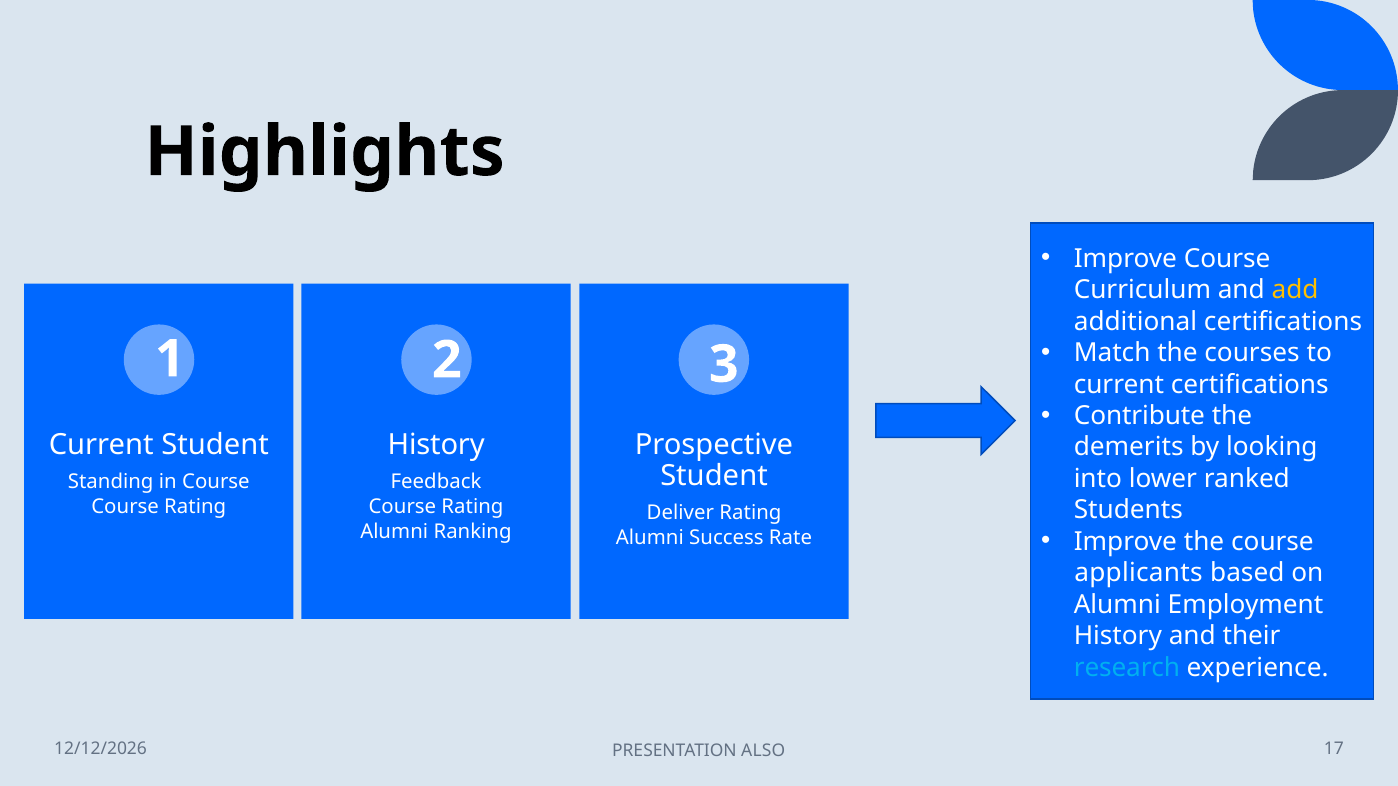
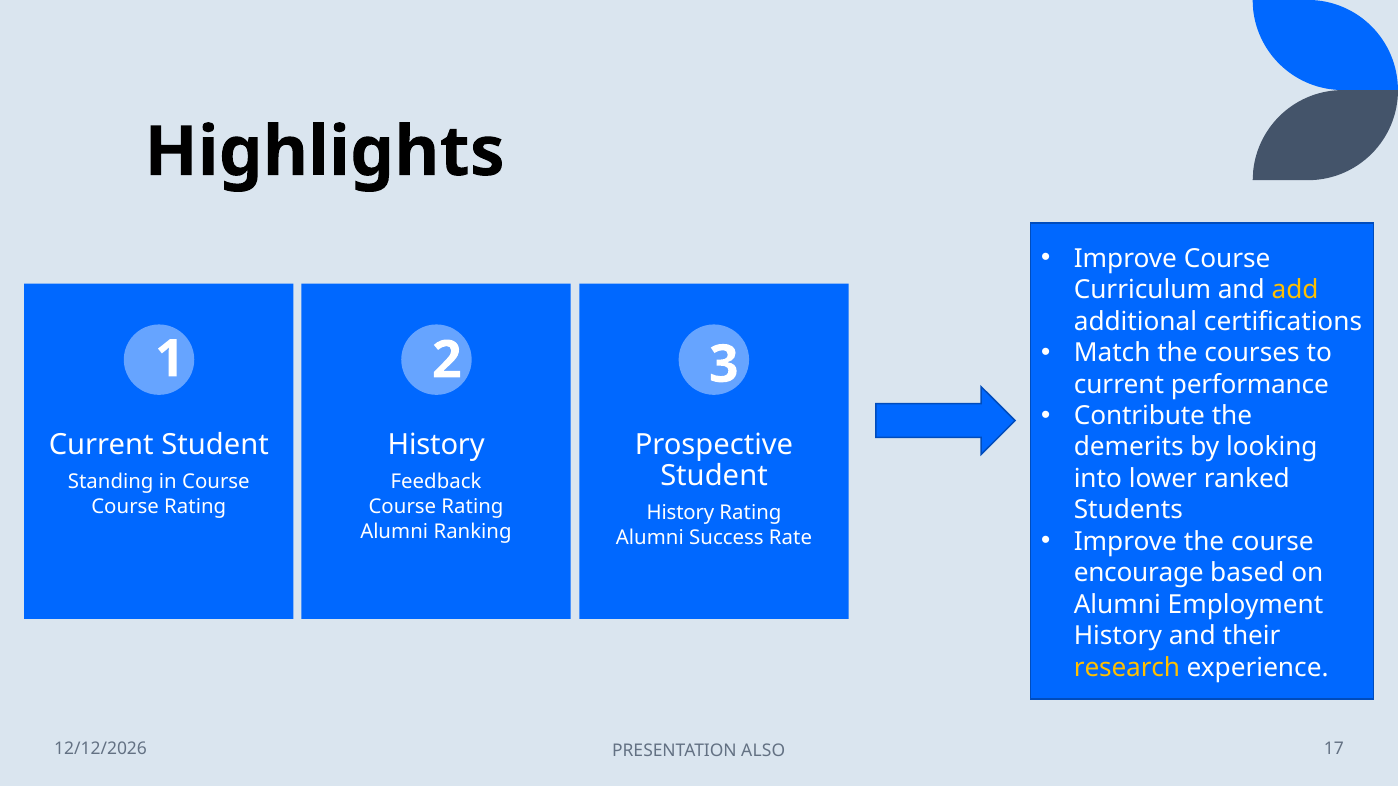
current certifications: certifications -> performance
Deliver at (680, 513): Deliver -> History
applicants: applicants -> encourage
research colour: light blue -> yellow
